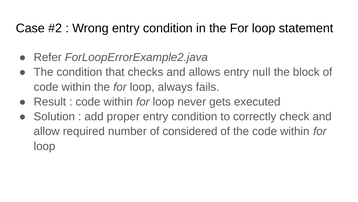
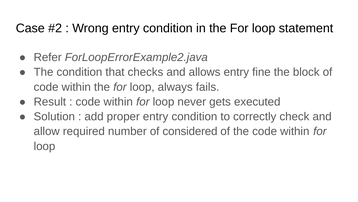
null: null -> fine
